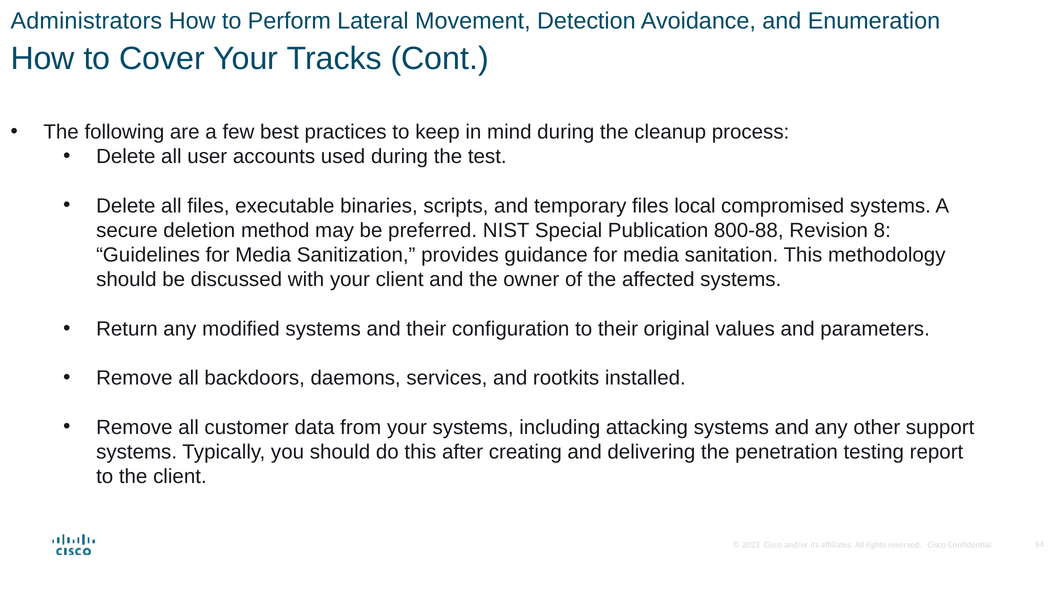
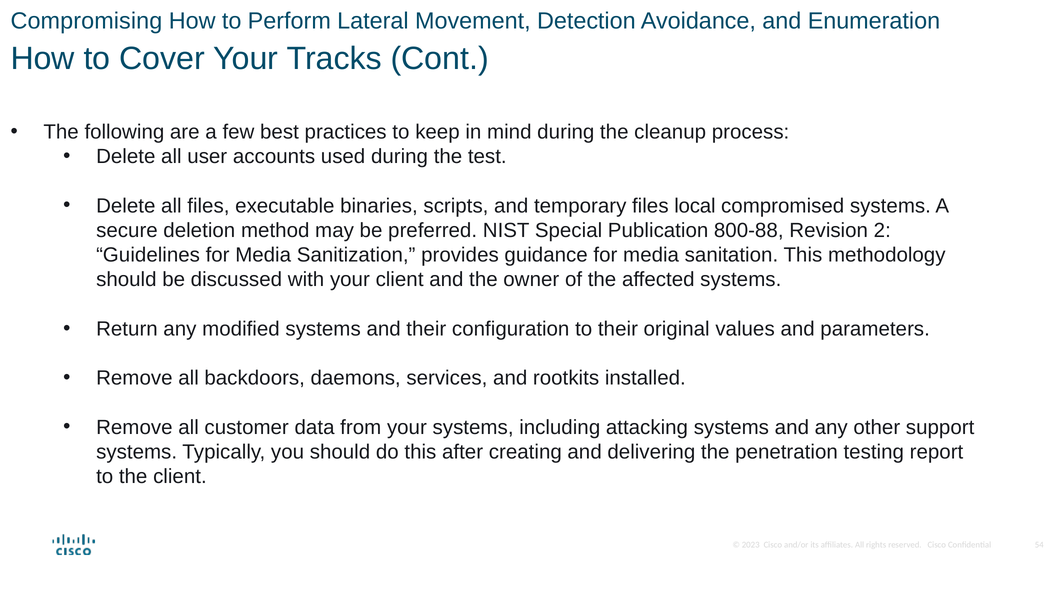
Administrators: Administrators -> Compromising
8: 8 -> 2
